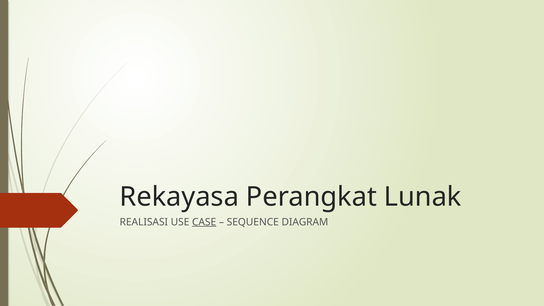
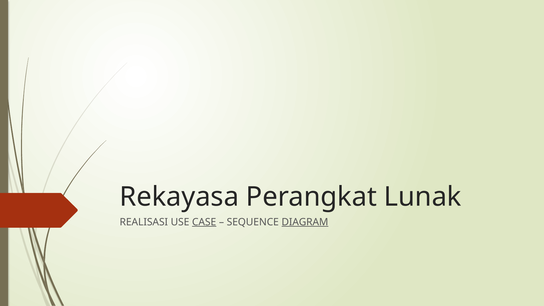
DIAGRAM underline: none -> present
